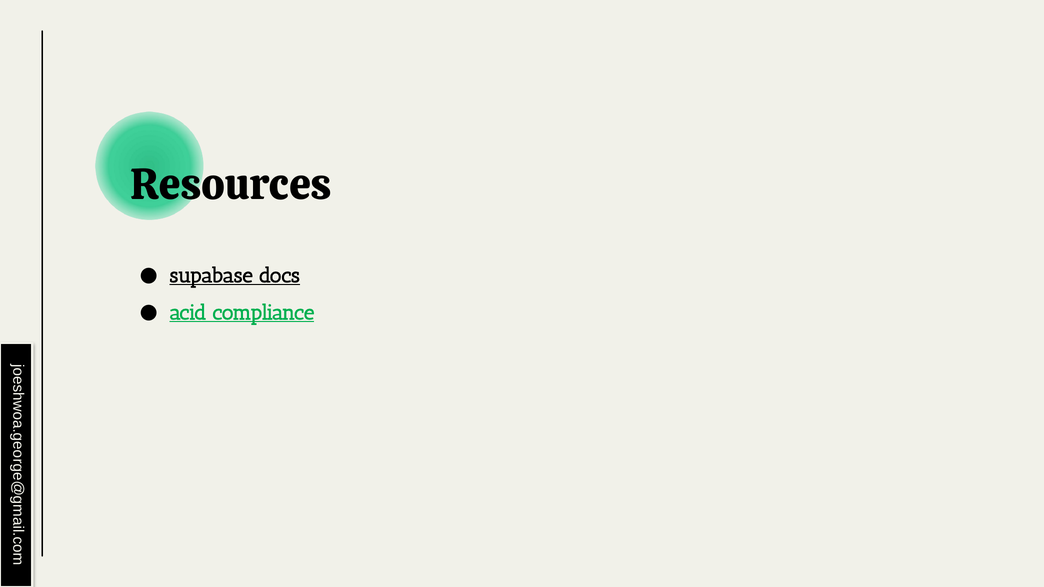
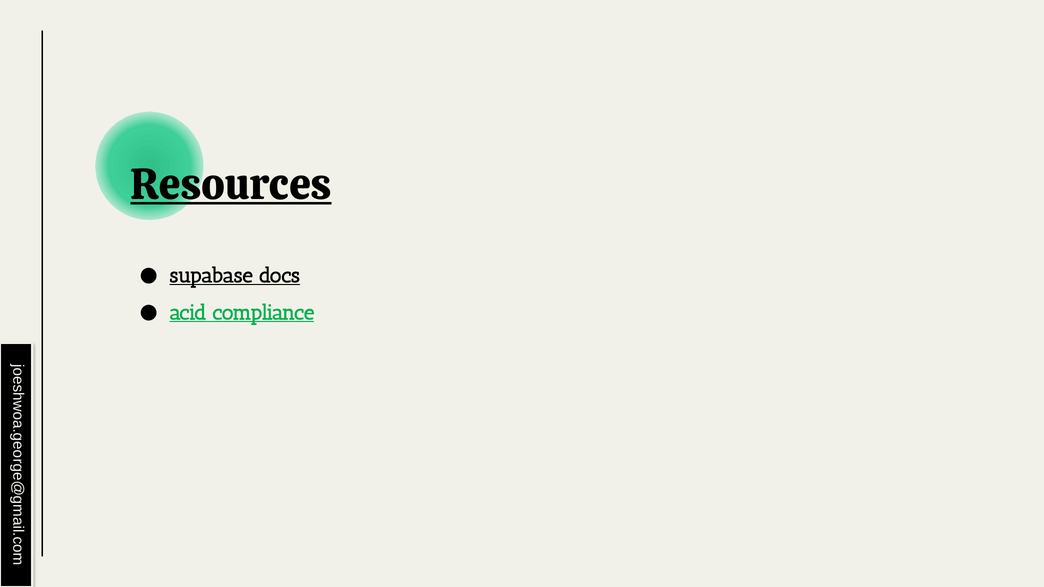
Resources underline: none -> present
